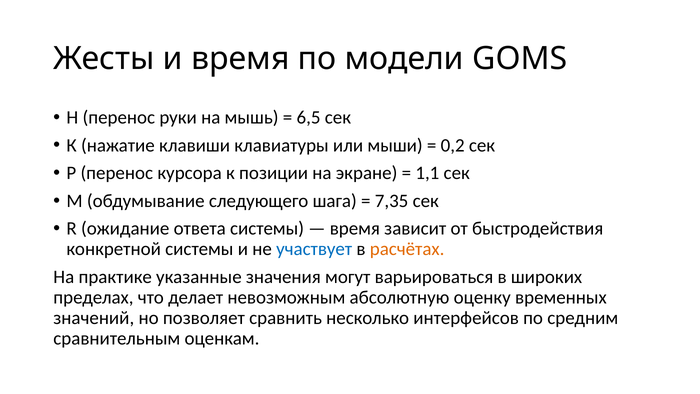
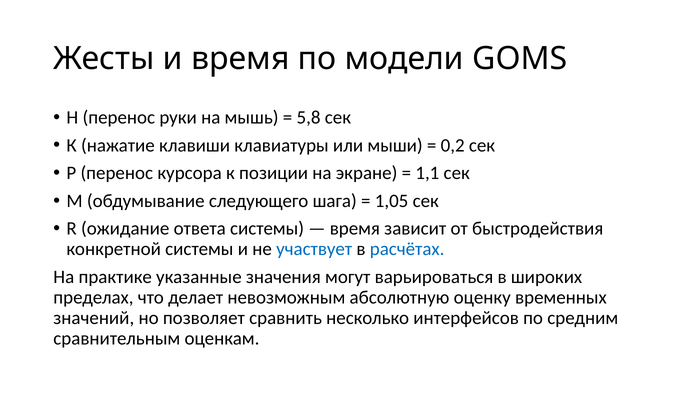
6,5: 6,5 -> 5,8
7,35: 7,35 -> 1,05
расчётах colour: orange -> blue
